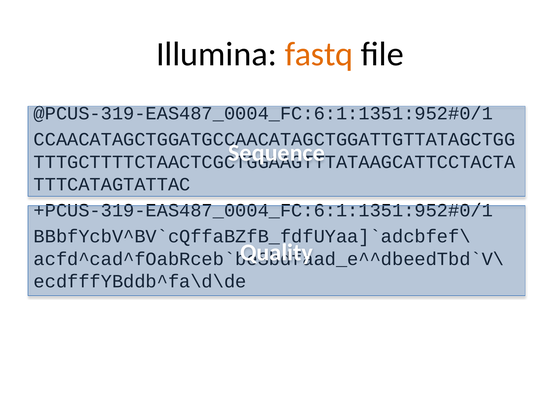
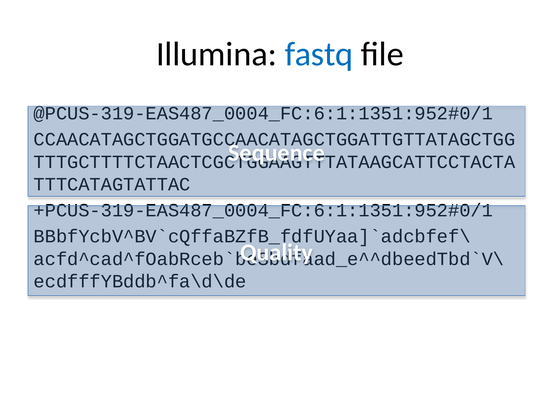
fastq colour: orange -> blue
